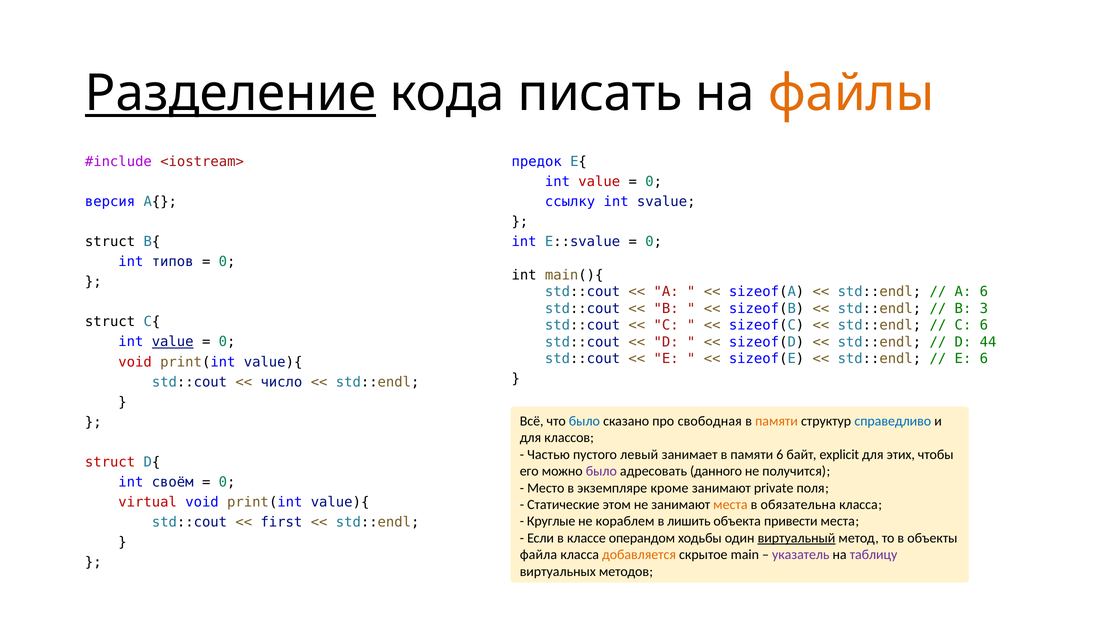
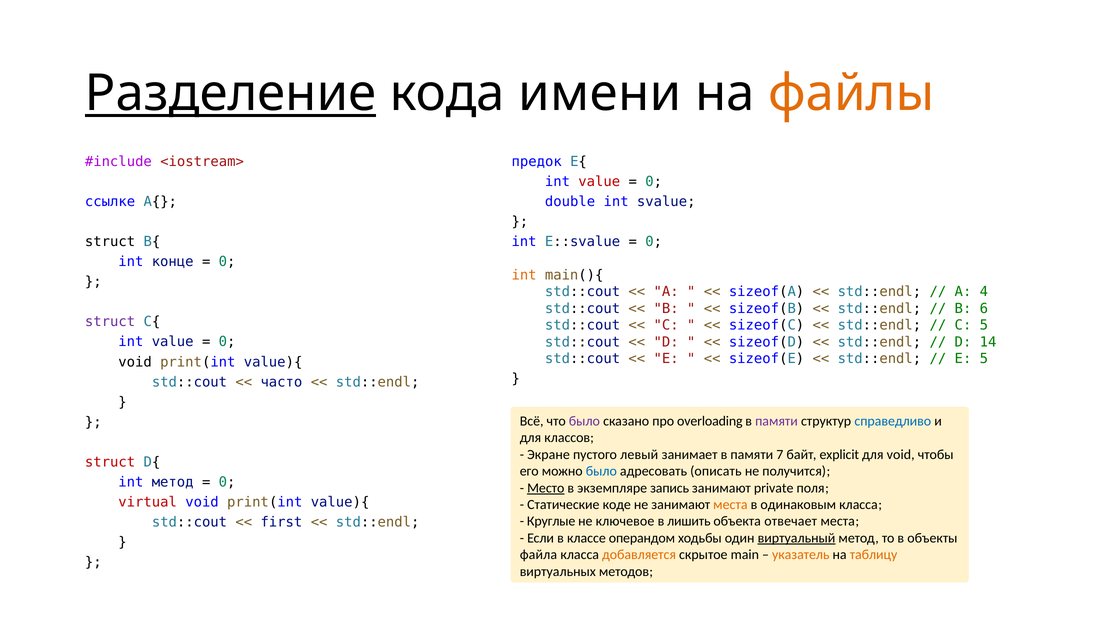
писать: писать -> имени
версия: версия -> ссылке
ссылку: ссылку -> double
типов: типов -> конце
int at (524, 275) colour: black -> orange
A 6: 6 -> 4
3: 3 -> 6
struct at (110, 322) colour: black -> purple
C 6: 6 -> 5
value at (173, 342) underline: present -> none
44: 44 -> 14
E 6: 6 -> 5
void at (135, 362) colour: red -> black
число: число -> часто
было at (584, 421) colour: blue -> purple
свободная: свободная -> overloading
памяти at (777, 421) colour: orange -> purple
Частью: Частью -> Экране
памяти 6: 6 -> 7
для этих: этих -> void
было at (601, 471) colour: purple -> blue
данного: данного -> описать
int своём: своём -> метод
Место underline: none -> present
кроме: кроме -> запись
этом: этом -> коде
обязательна: обязательна -> одинаковым
кораблем: кораблем -> ключевое
привести: привести -> отвечает
указатель colour: purple -> orange
таблицу colour: purple -> orange
